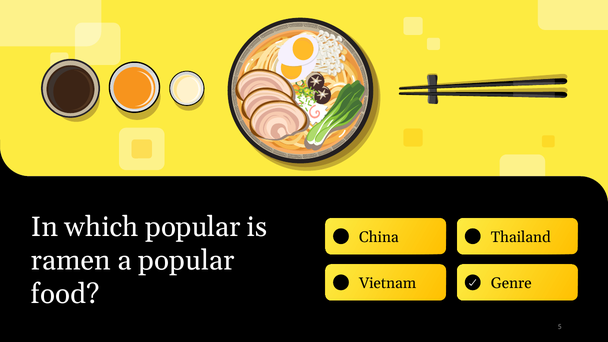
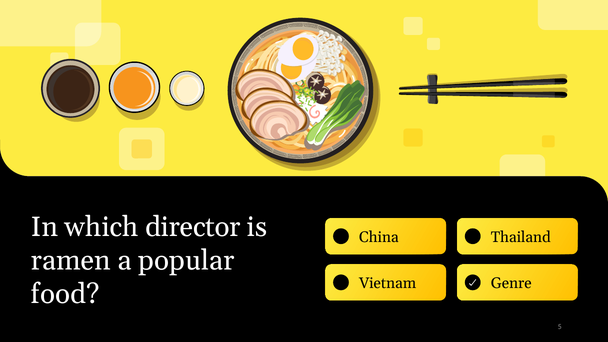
which popular: popular -> director
